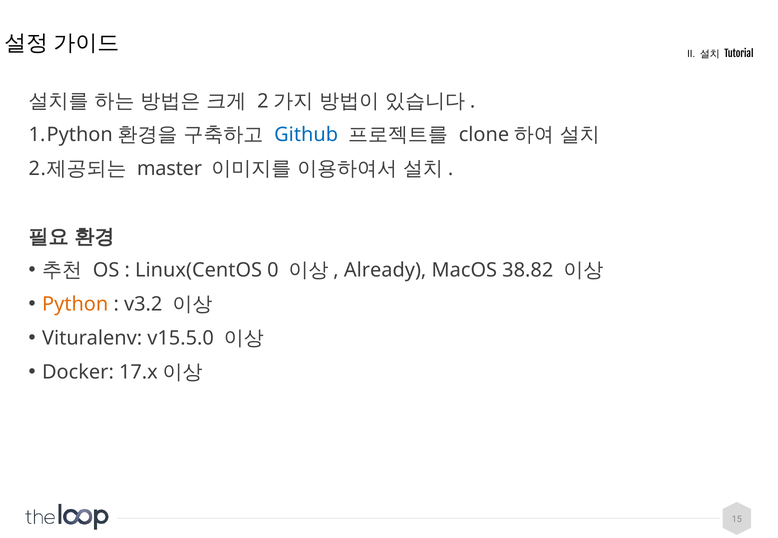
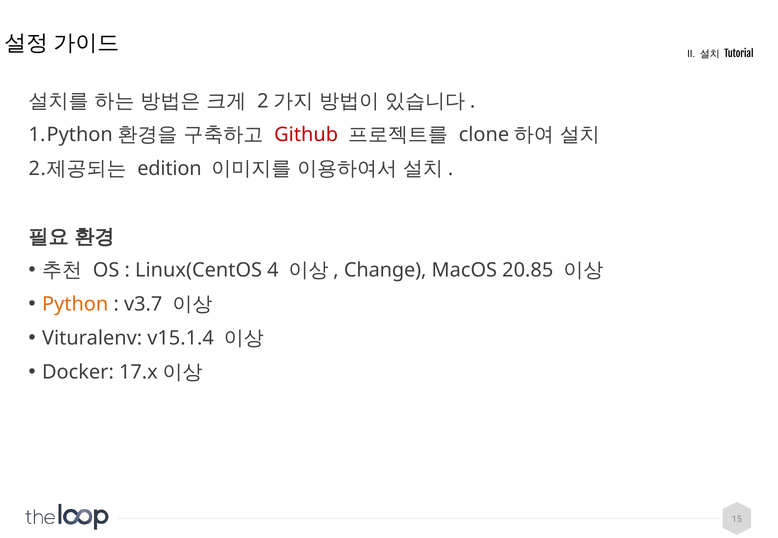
Github colour: blue -> red
master: master -> edition
0: 0 -> 4
Already: Already -> Change
38.82: 38.82 -> 20.85
v3.2: v3.2 -> v3.7
v15.5.0: v15.5.0 -> v15.1.4
